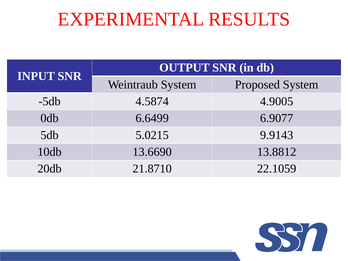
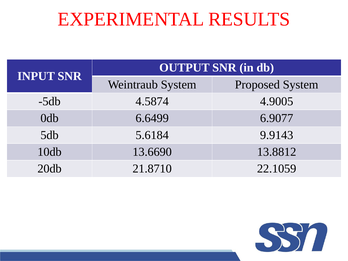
5.0215: 5.0215 -> 5.6184
